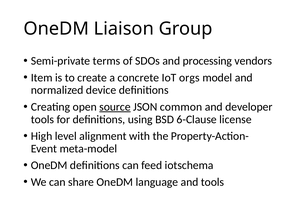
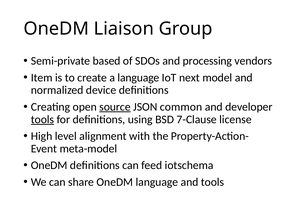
terms: terms -> based
a concrete: concrete -> language
orgs: orgs -> next
tools at (42, 119) underline: none -> present
6-Clause: 6-Clause -> 7-Clause
